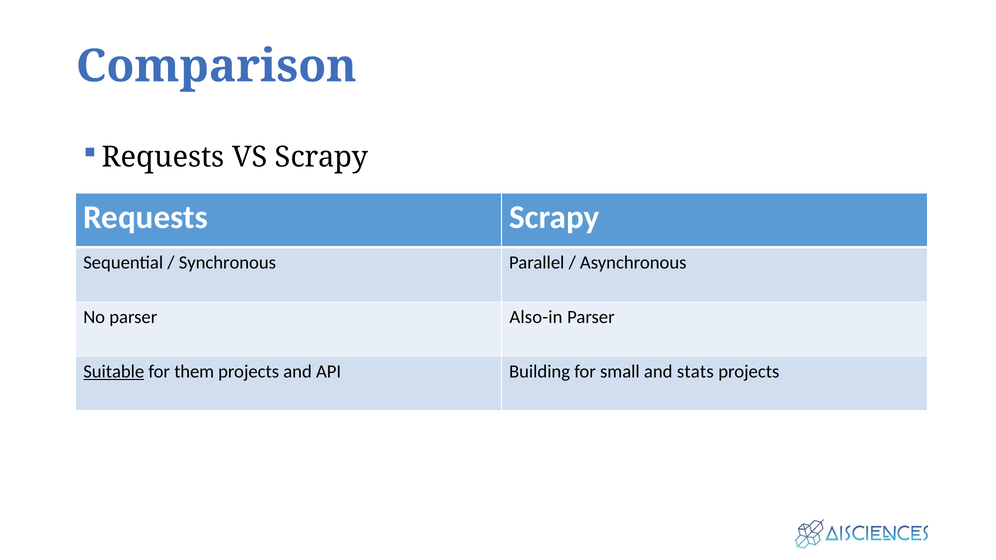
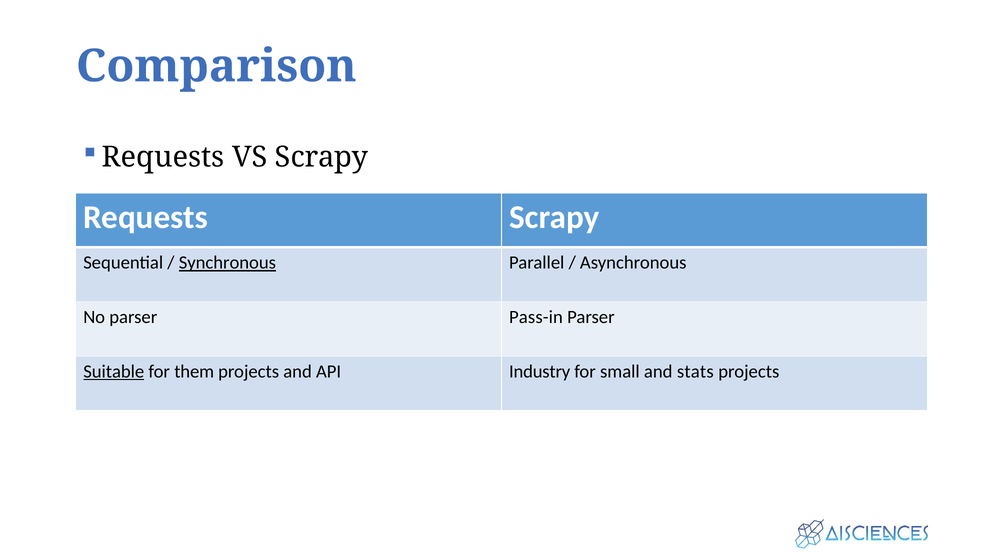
Synchronous underline: none -> present
Also-in: Also-in -> Pass-in
Building: Building -> Industry
